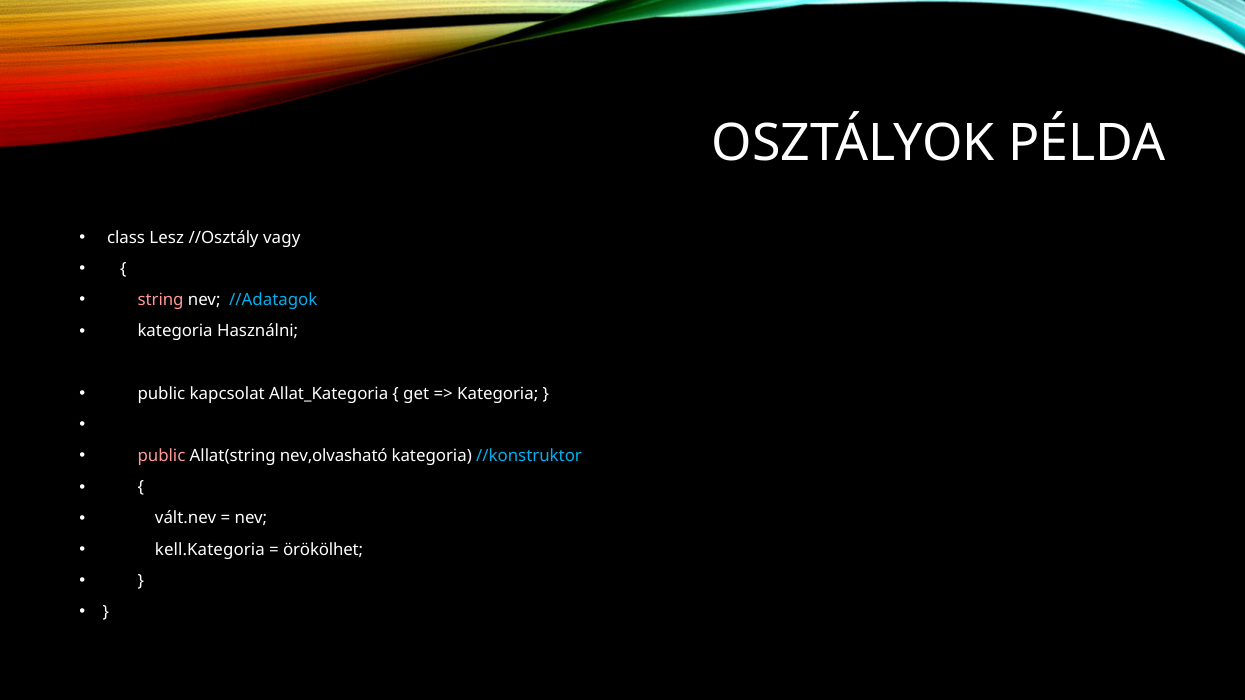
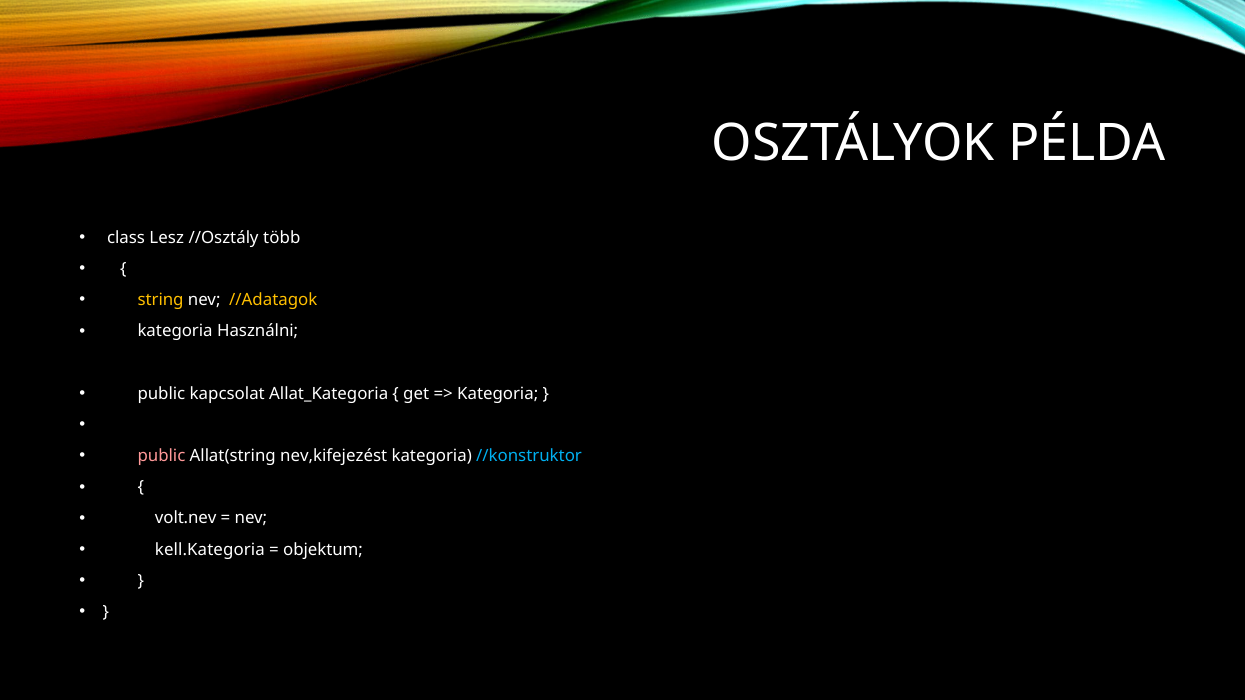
vagy: vagy -> több
string colour: pink -> yellow
//Adatagok colour: light blue -> yellow
nev,olvasható: nev,olvasható -> nev,kifejezést
vált.nev: vált.nev -> volt.nev
örökölhet: örökölhet -> objektum
